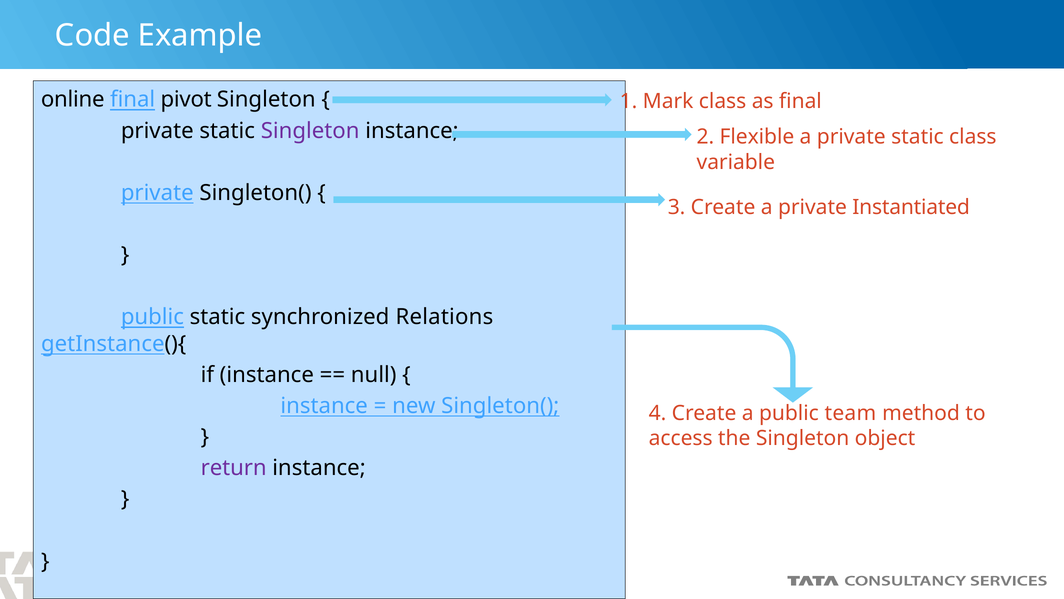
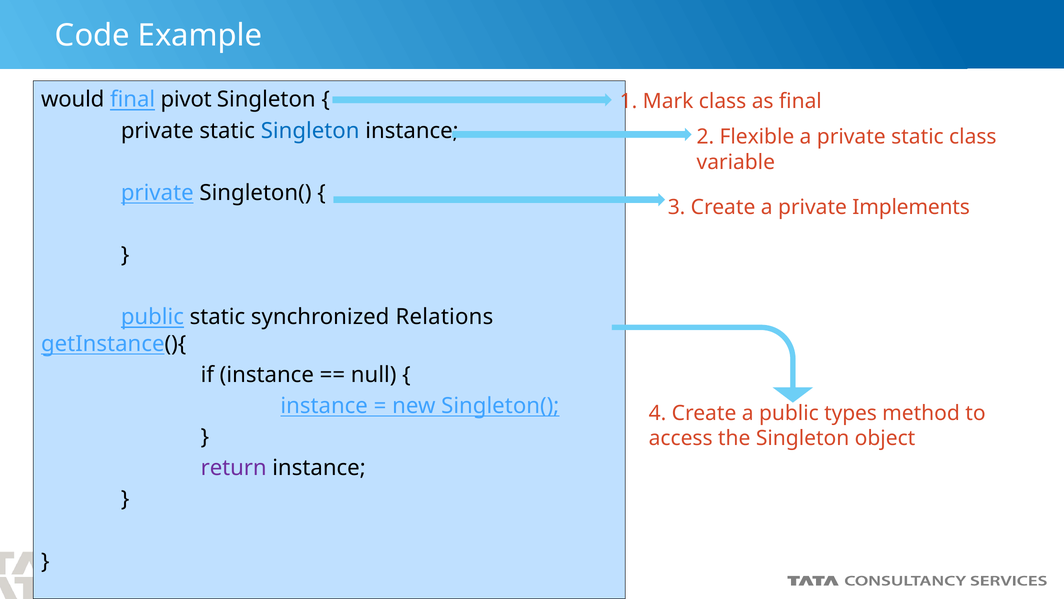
online: online -> would
Singleton at (310, 131) colour: purple -> blue
Instantiated: Instantiated -> Implements
team: team -> types
